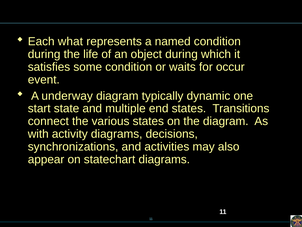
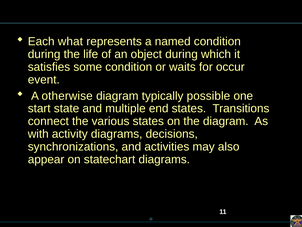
underway: underway -> otherwise
dynamic: dynamic -> possible
